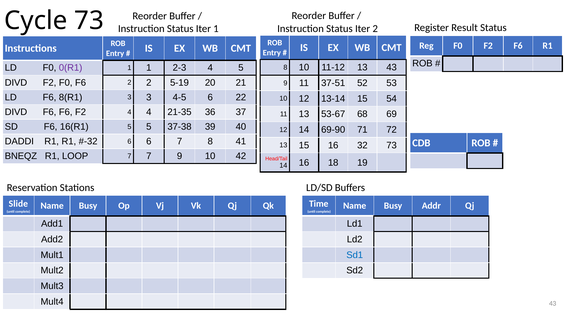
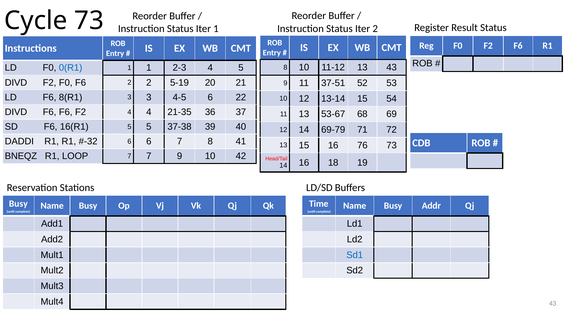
0(R1 colour: purple -> blue
69-90: 69-90 -> 69-79
32: 32 -> 76
Slide at (18, 204): Slide -> Busy
